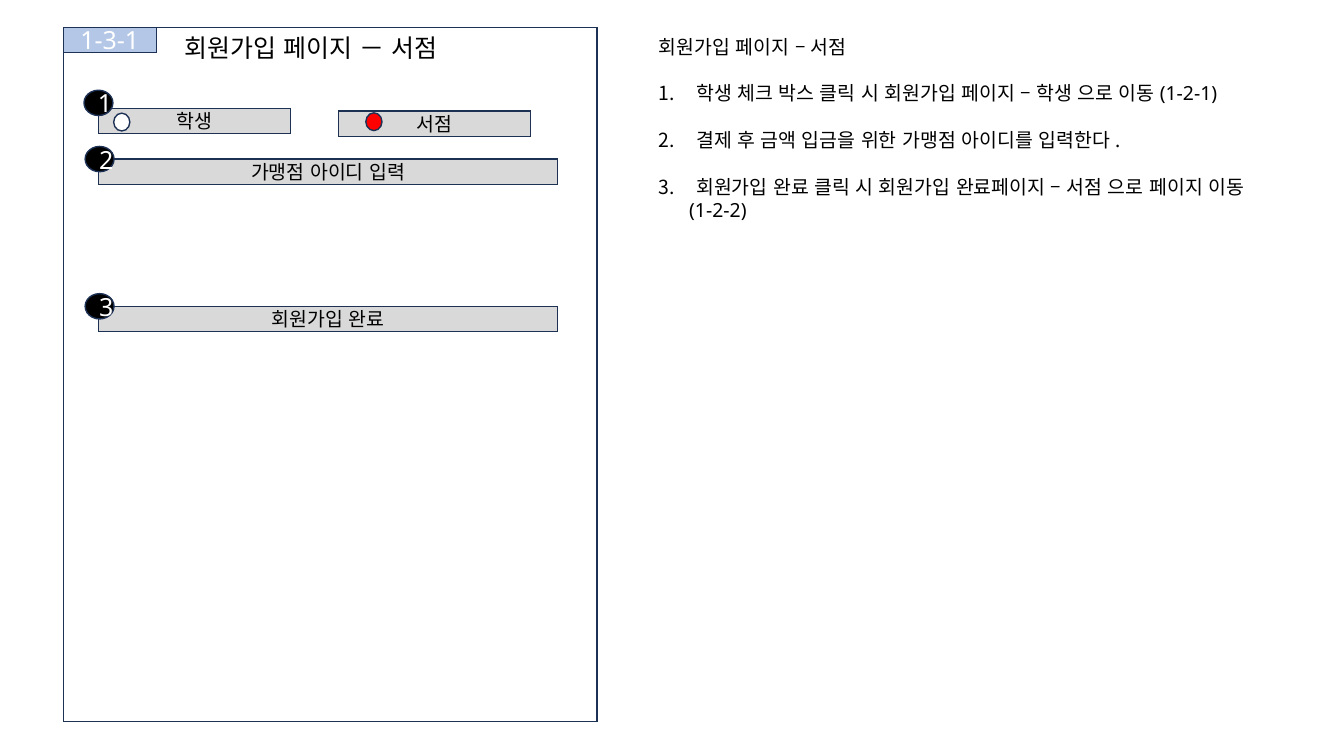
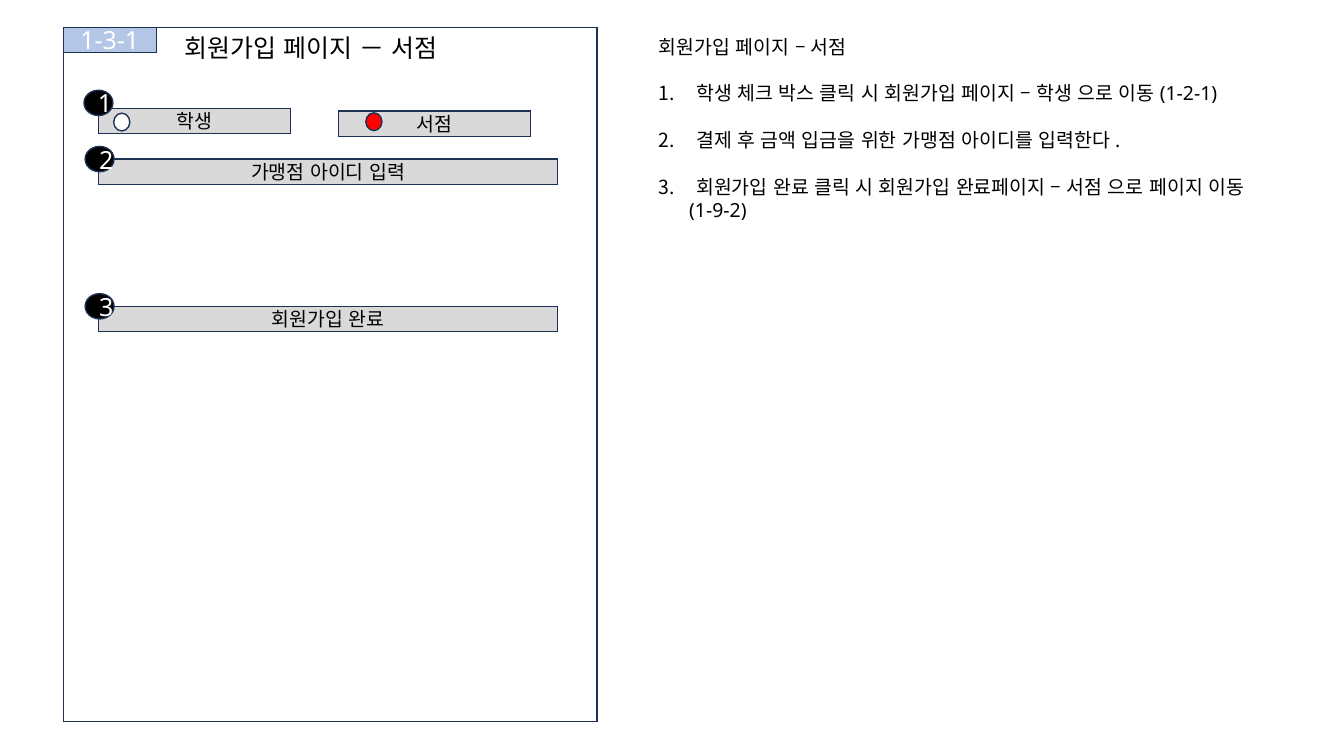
1-2-2: 1-2-2 -> 1-9-2
